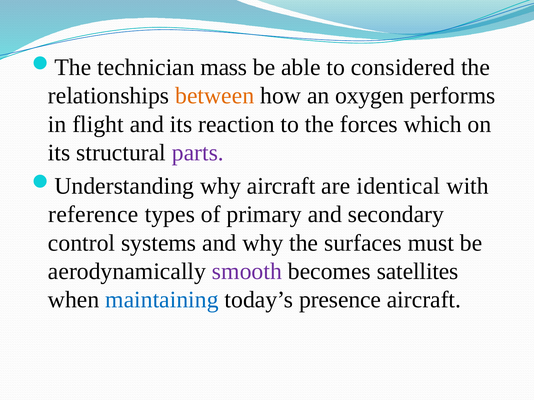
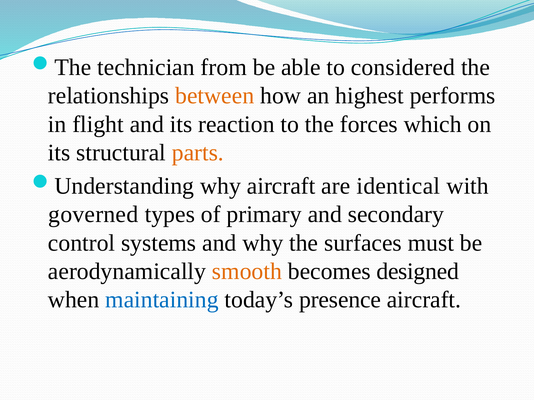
mass: mass -> from
oxygen: oxygen -> highest
parts colour: purple -> orange
reference: reference -> governed
smooth colour: purple -> orange
satellites: satellites -> designed
